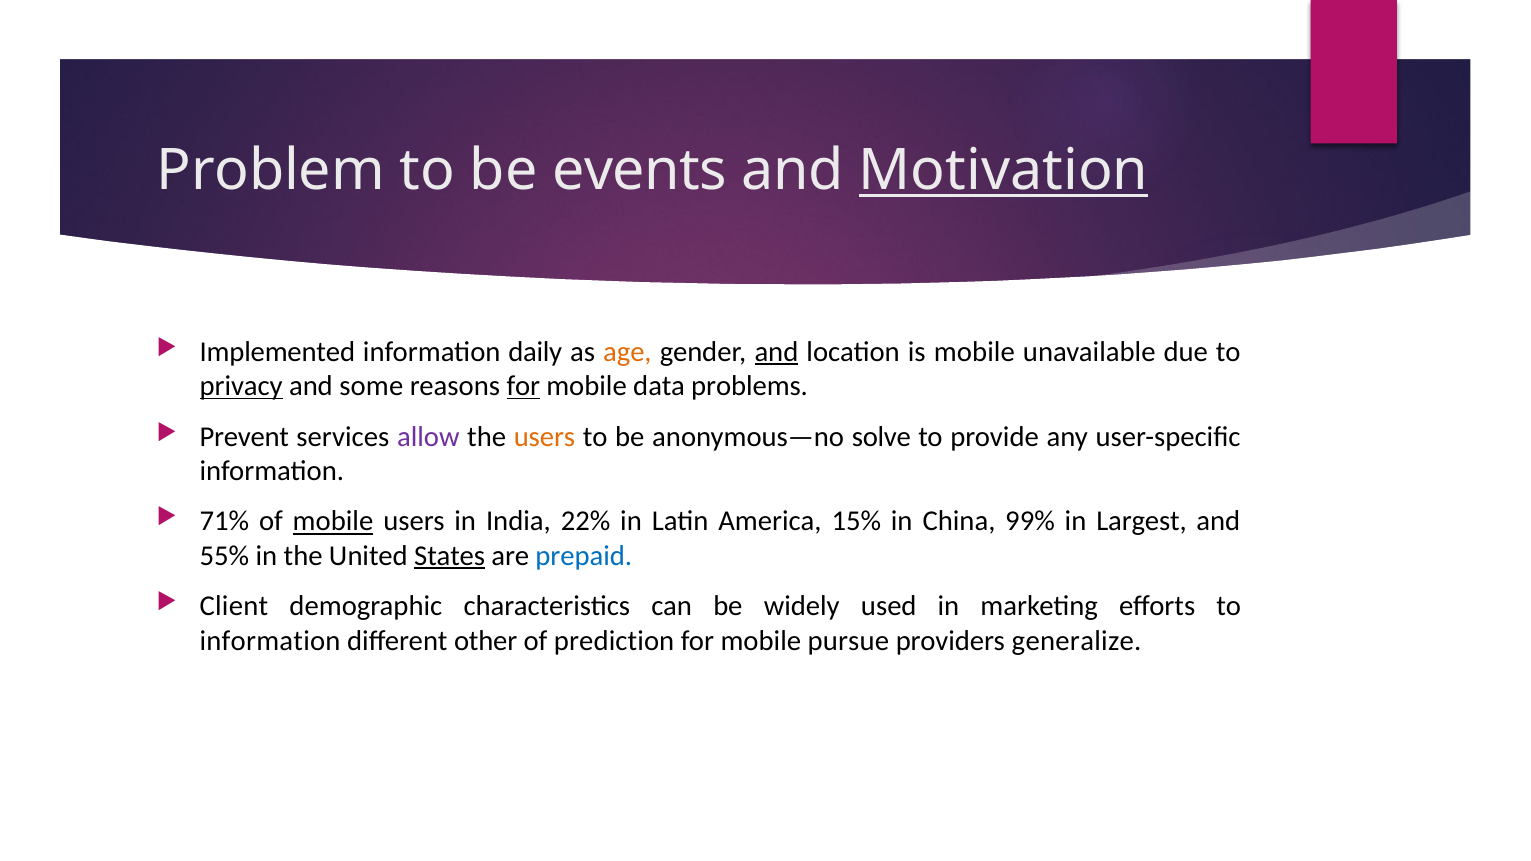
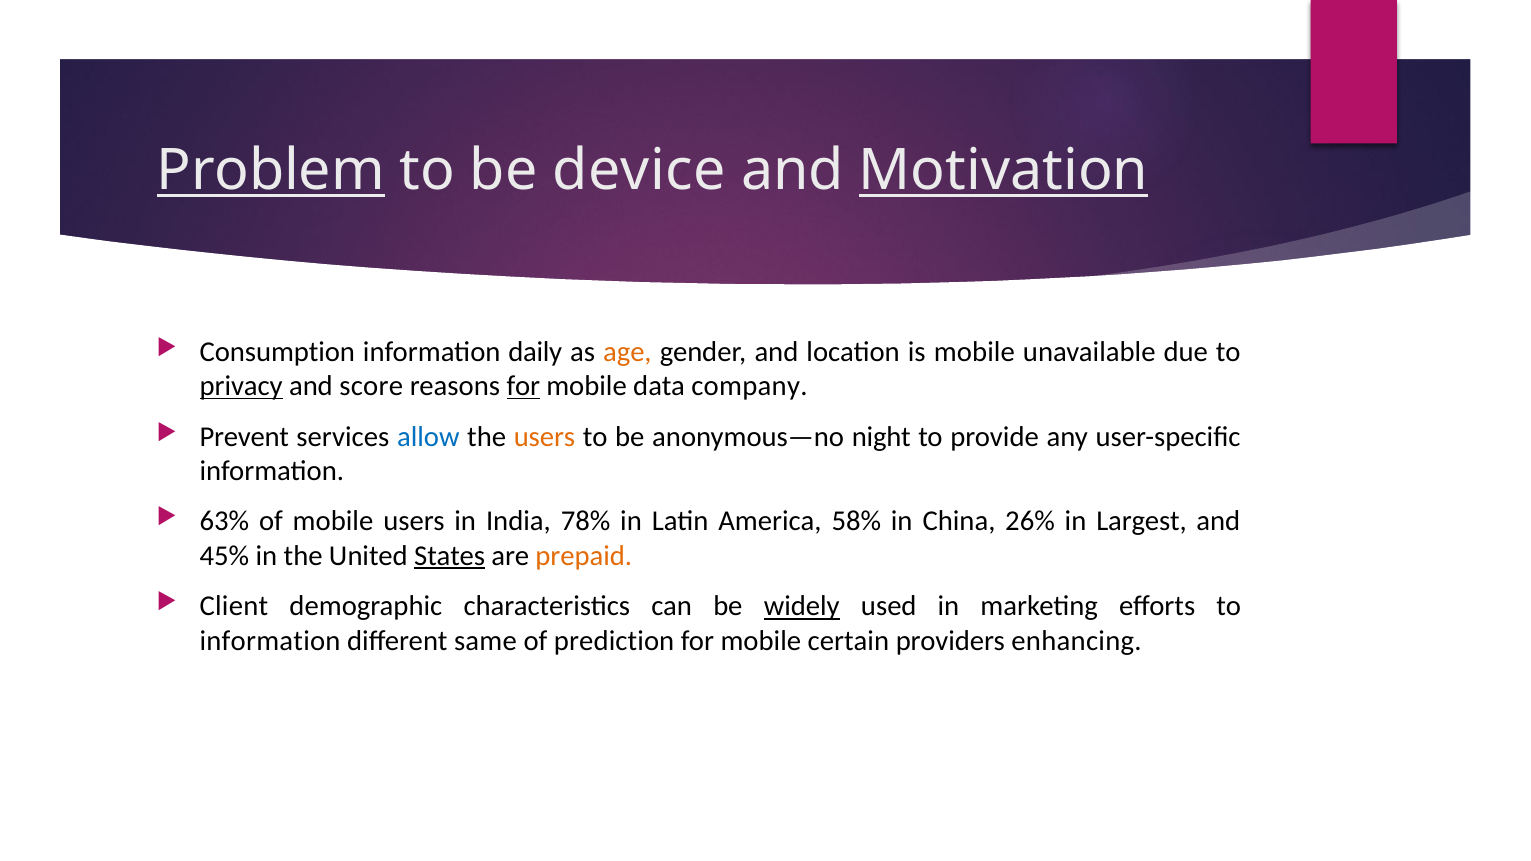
Problem underline: none -> present
events: events -> device
Implemented: Implemented -> Consumption
and at (776, 352) underline: present -> none
some: some -> score
problems: problems -> company
allow colour: purple -> blue
solve: solve -> night
71%: 71% -> 63%
mobile at (333, 522) underline: present -> none
22%: 22% -> 78%
15%: 15% -> 58%
99%: 99% -> 26%
55%: 55% -> 45%
prepaid colour: blue -> orange
widely underline: none -> present
other: other -> same
pursue: pursue -> certain
generalize: generalize -> enhancing
